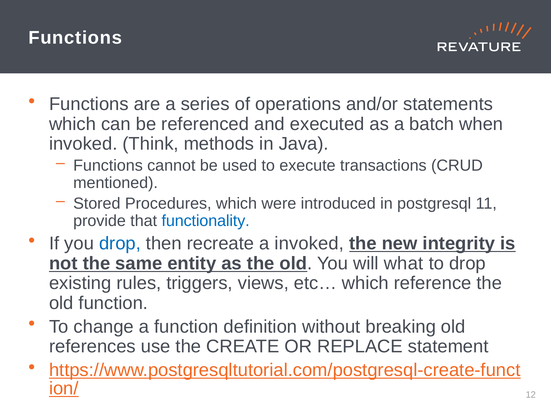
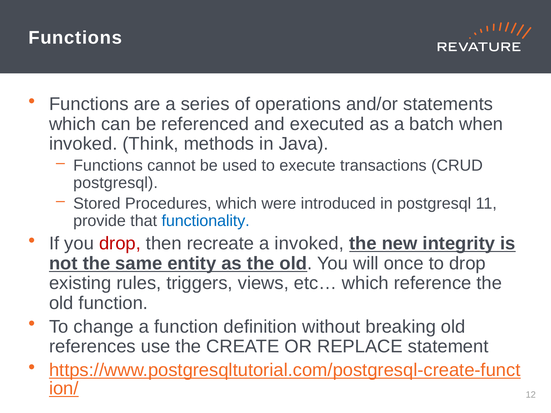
mentioned at (116, 183): mentioned -> postgresql
drop at (120, 244) colour: blue -> red
what: what -> once
